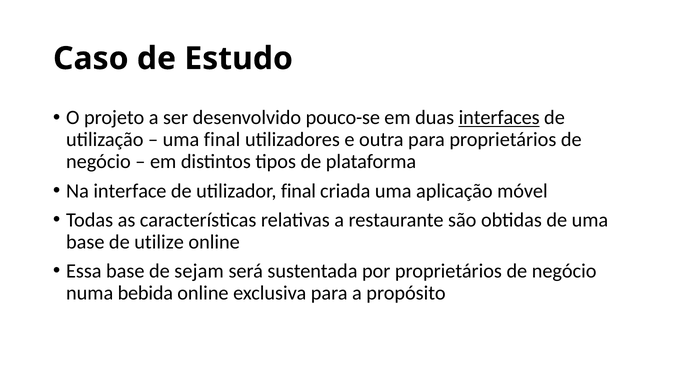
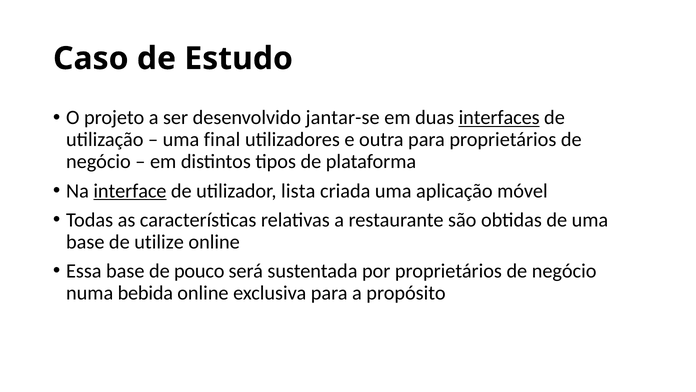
pouco-se: pouco-se -> jantar-se
interface underline: none -> present
utilizador final: final -> lista
sejam: sejam -> pouco
